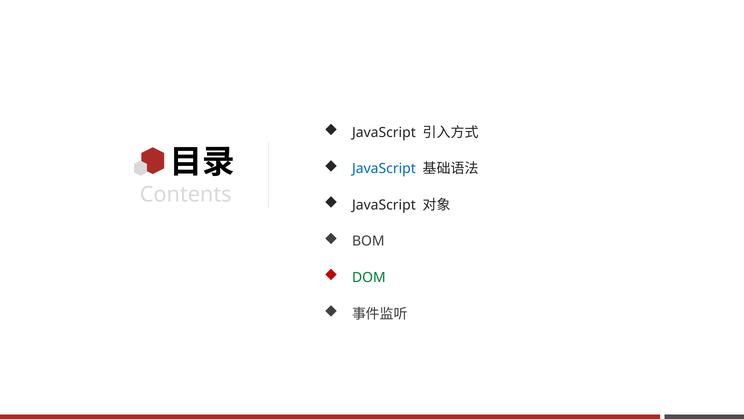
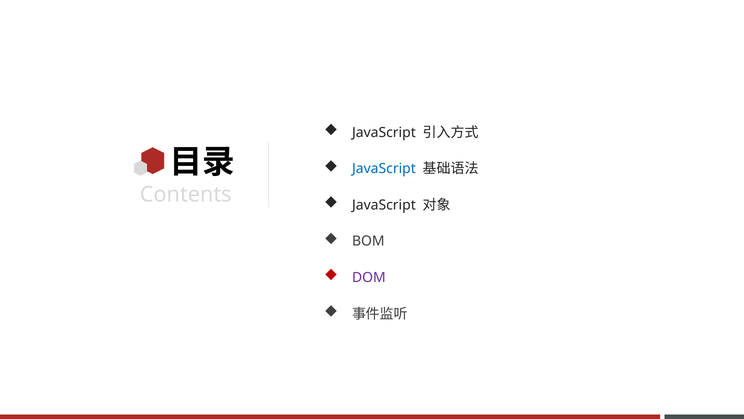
DOM colour: green -> purple
